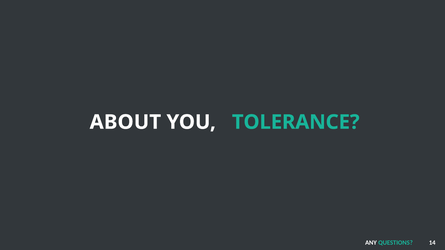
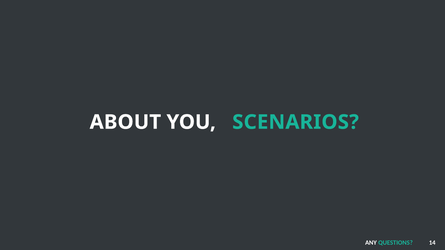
TOLERANCE: TOLERANCE -> SCENARIOS
